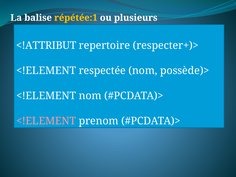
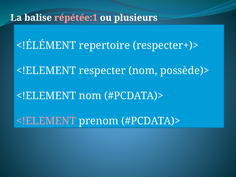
répétée:1 colour: yellow -> pink
<!ATTRIBUT: <!ATTRIBUT -> <!ÉLÉMENT
respectée: respectée -> respecter
